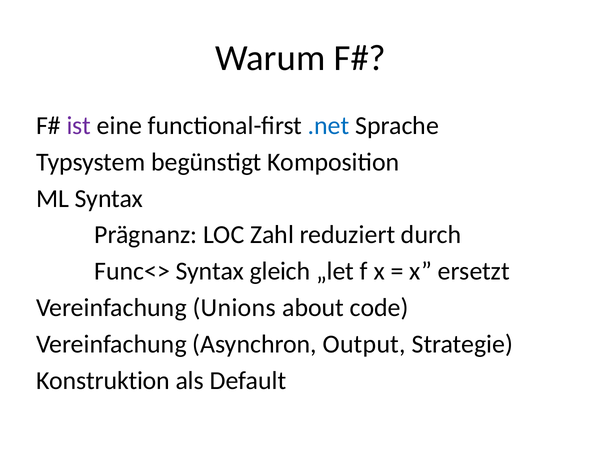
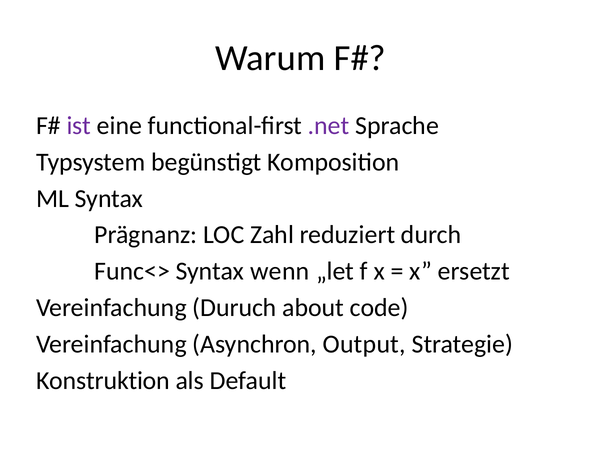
.net colour: blue -> purple
gleich: gleich -> wenn
Unions: Unions -> Duruch
